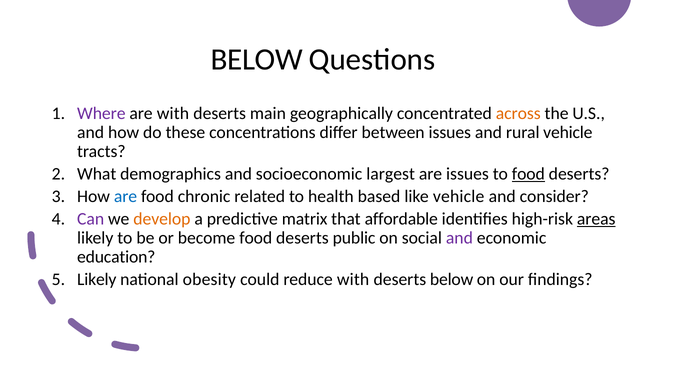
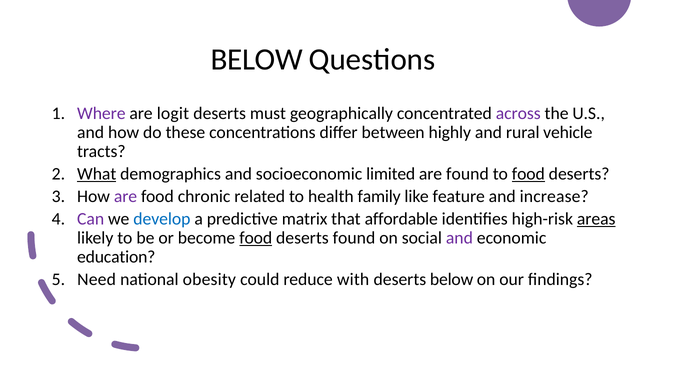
are with: with -> logit
main: main -> must
across colour: orange -> purple
between issues: issues -> highly
What underline: none -> present
largest: largest -> limited
are issues: issues -> found
are at (125, 197) colour: blue -> purple
based: based -> family
like vehicle: vehicle -> feature
consider: consider -> increase
develop colour: orange -> blue
food at (256, 238) underline: none -> present
deserts public: public -> found
Likely at (97, 280): Likely -> Need
